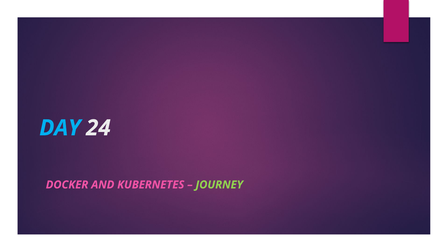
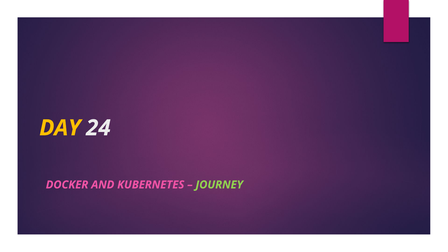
DAY colour: light blue -> yellow
